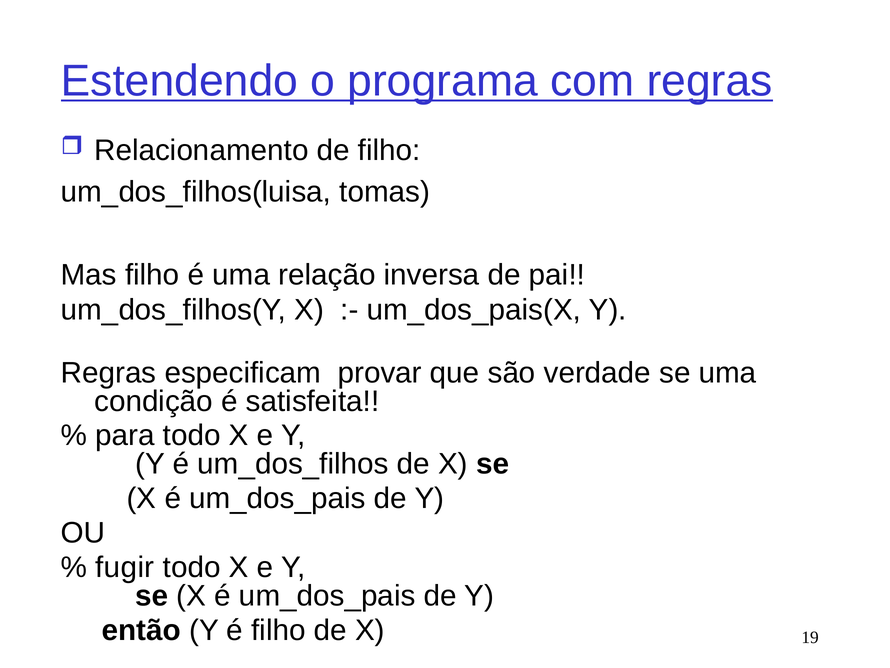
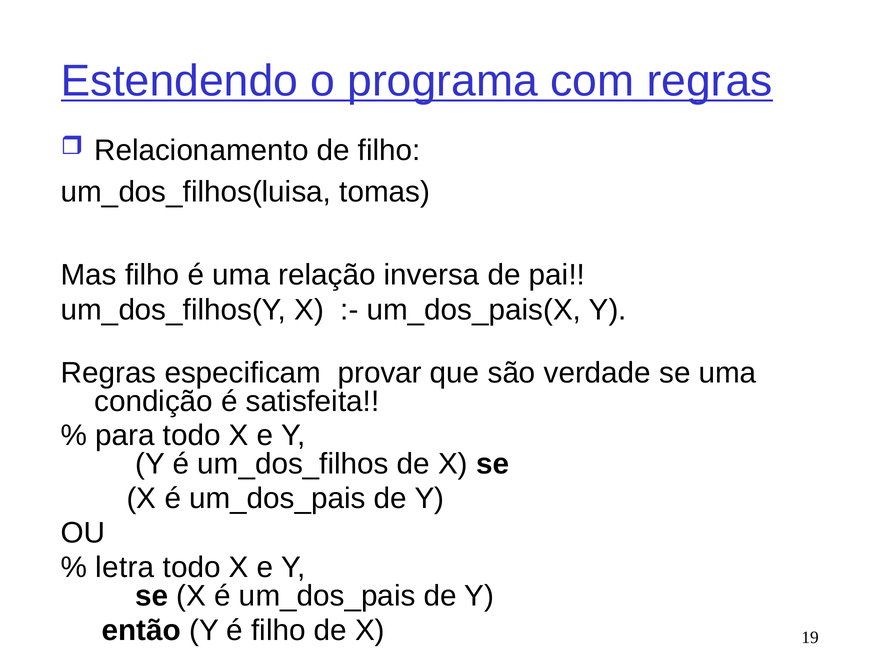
fugir: fugir -> letra
